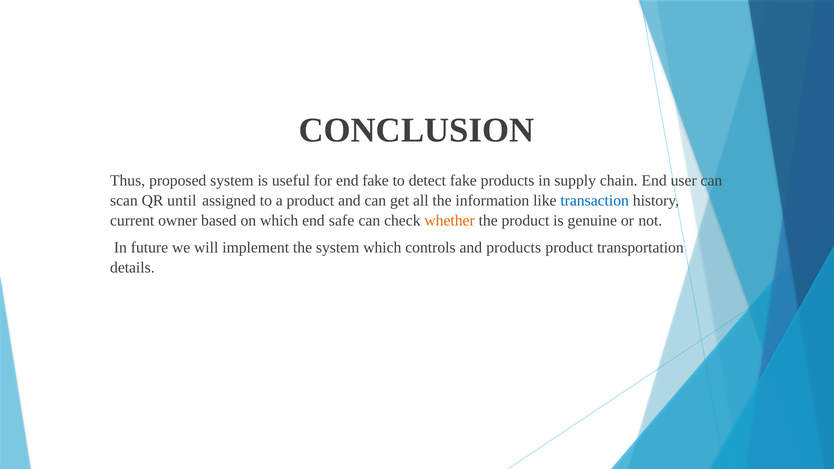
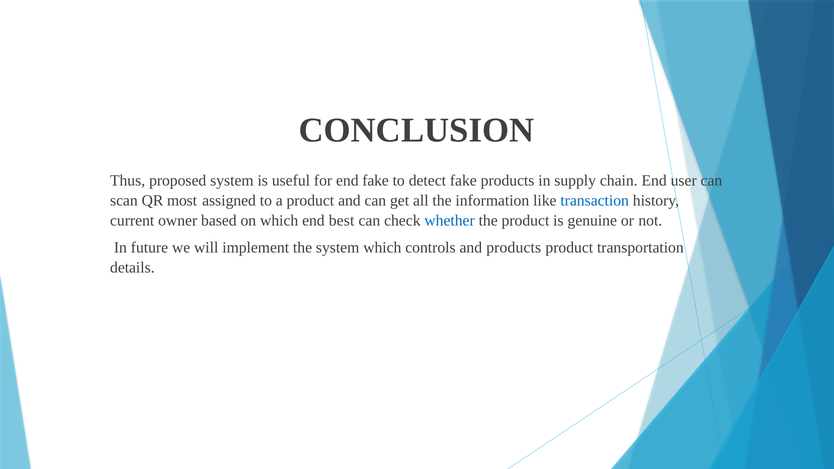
until: until -> most
safe: safe -> best
whether colour: orange -> blue
